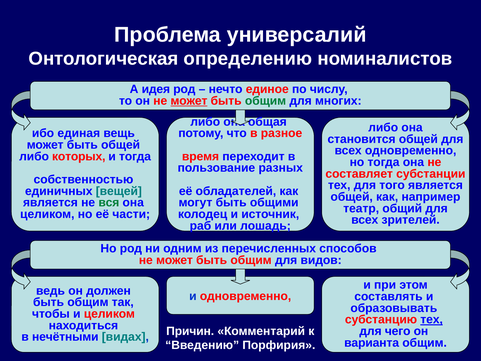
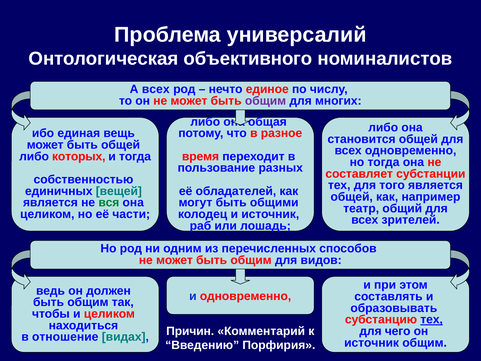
определению: определению -> объективного
А идея: идея -> всех
может at (189, 101) underline: present -> none
общим at (266, 101) colour: green -> purple
нечётными: нечётными -> отношение
варианта at (372, 343): варианта -> источник
